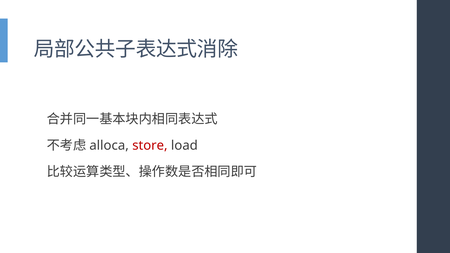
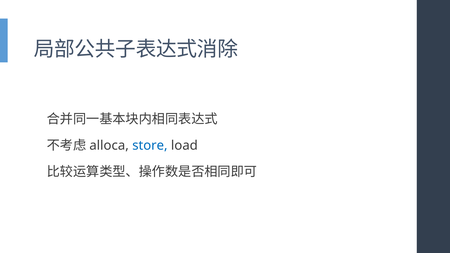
store colour: red -> blue
